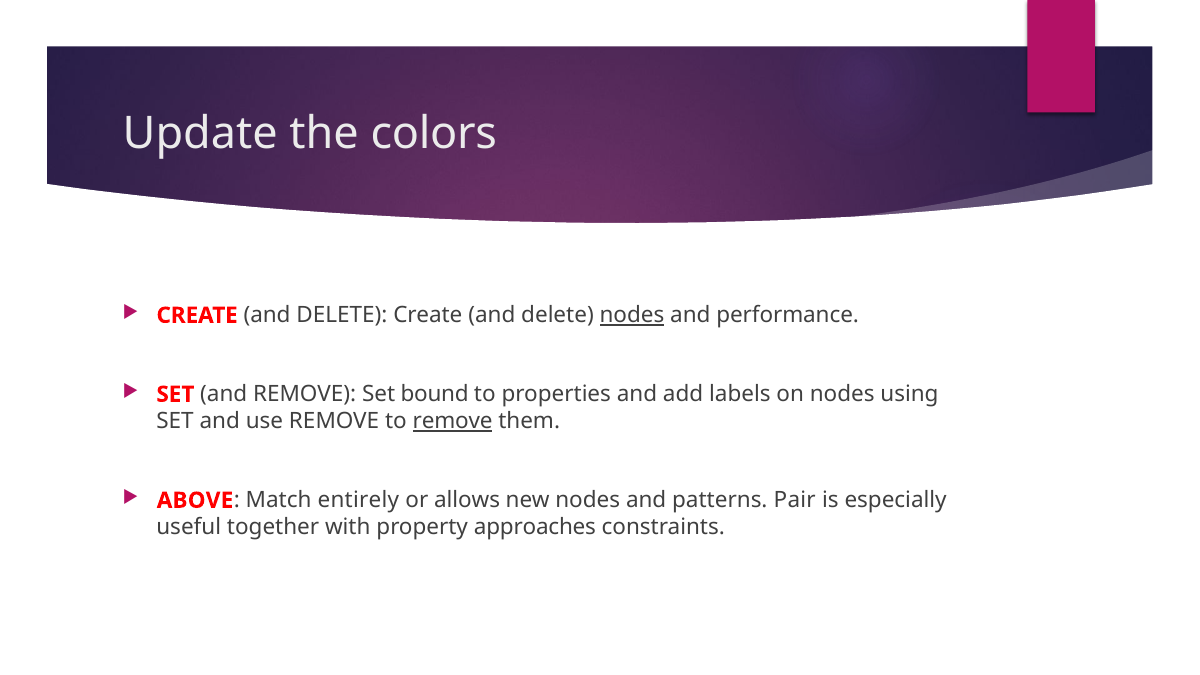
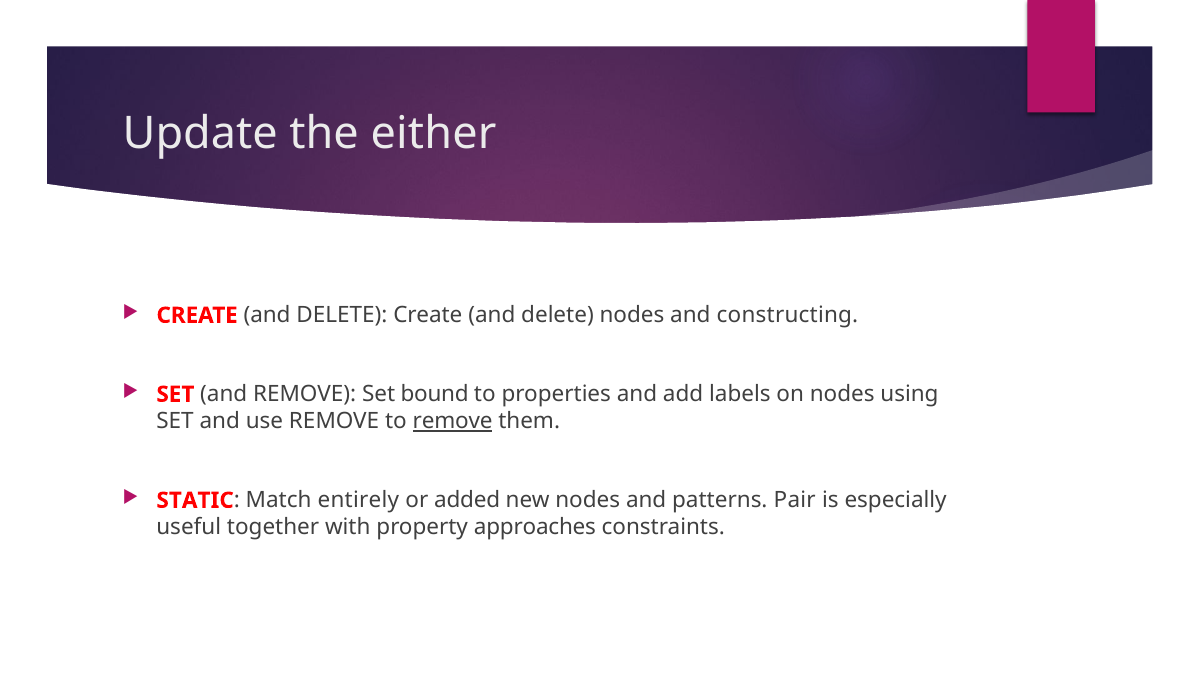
colors: colors -> either
nodes at (632, 315) underline: present -> none
performance: performance -> constructing
ABOVE: ABOVE -> STATIC
allows: allows -> added
